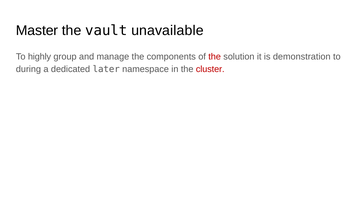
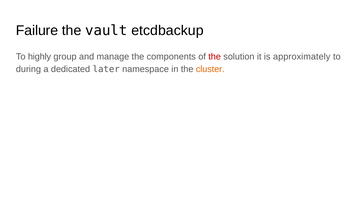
Master: Master -> Failure
unavailable: unavailable -> etcdbackup
demonstration: demonstration -> approximately
cluster colour: red -> orange
